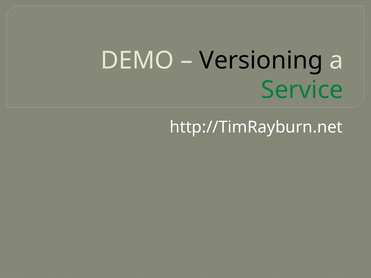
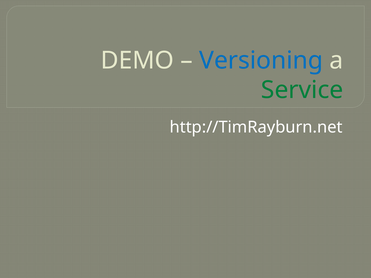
Versioning colour: black -> blue
